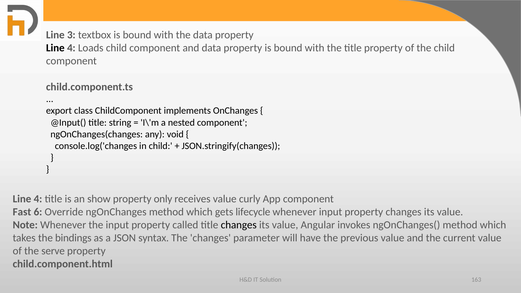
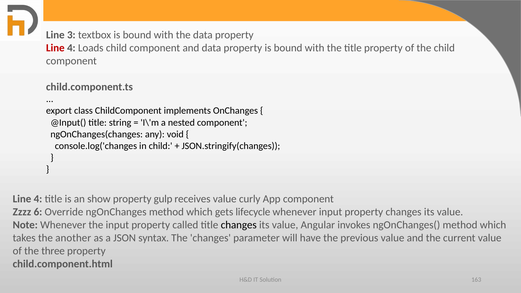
Line at (55, 48) colour: black -> red
only: only -> gulp
Fast: Fast -> Zzzz
bindings: bindings -> another
serve: serve -> three
